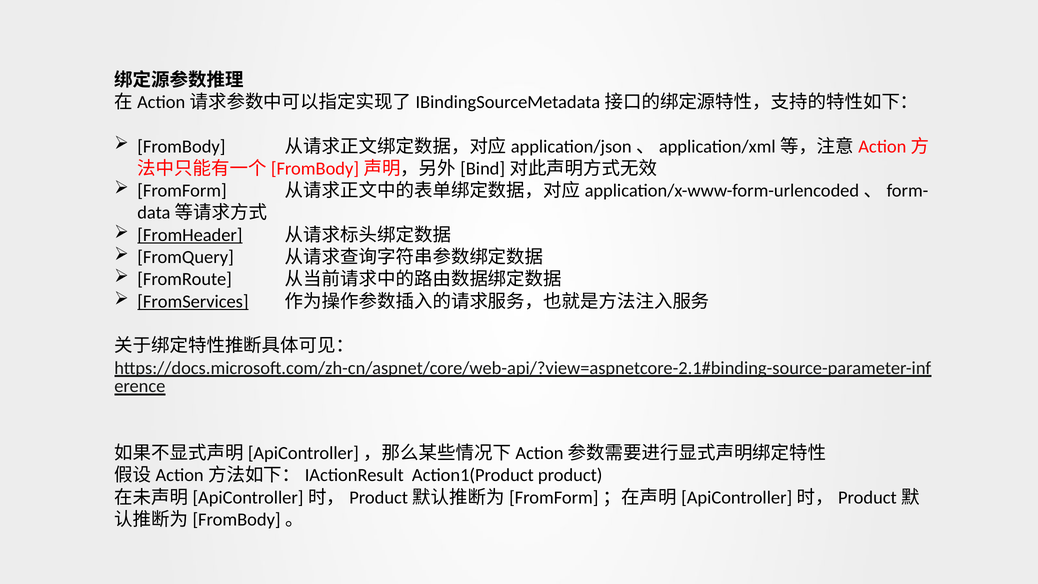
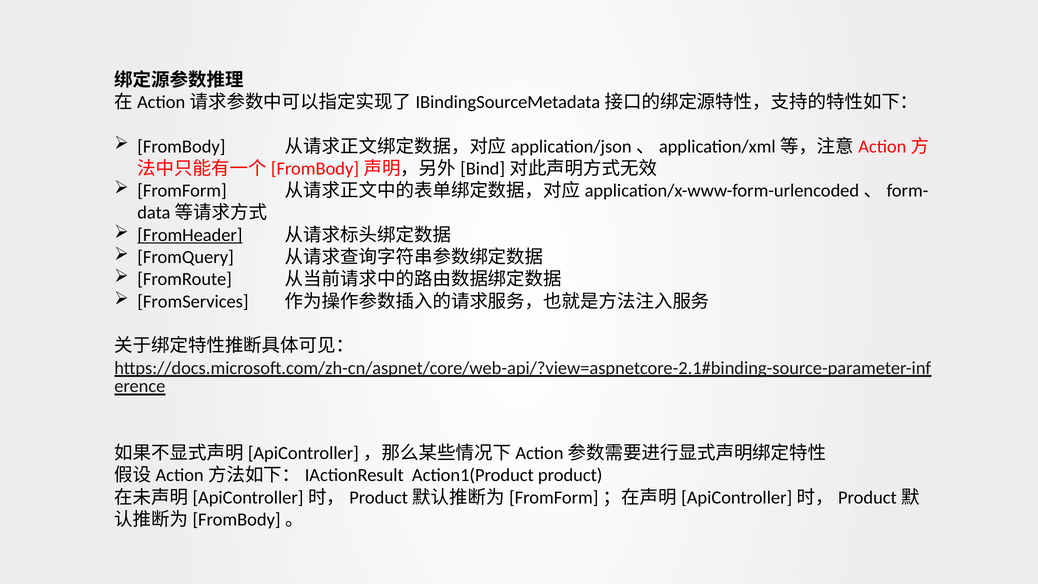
FromServices underline: present -> none
